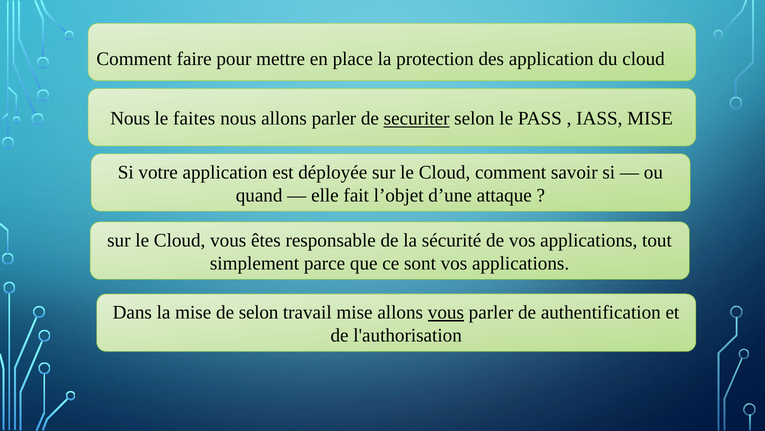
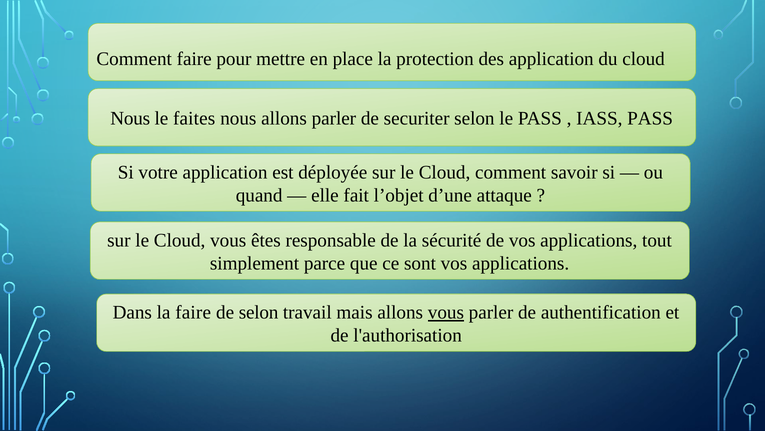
securiter underline: present -> none
IASS MISE: MISE -> PASS
la mise: mise -> faire
travail mise: mise -> mais
